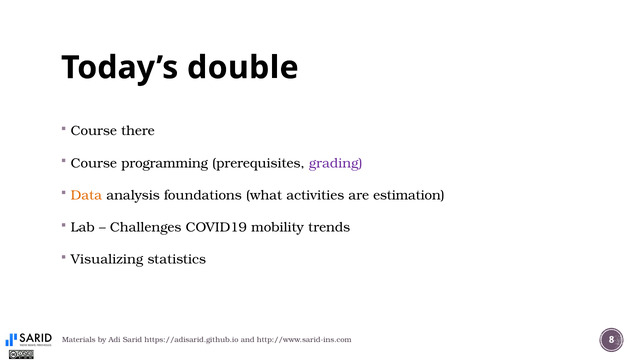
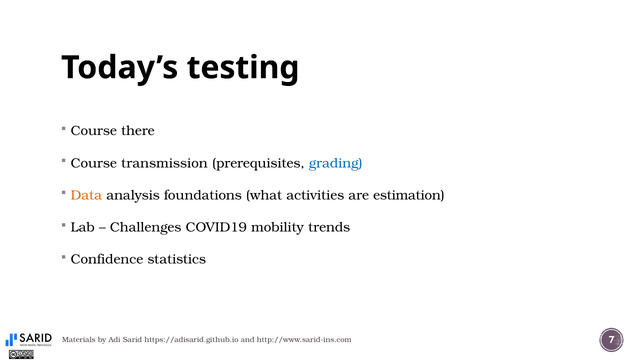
double: double -> testing
programming: programming -> transmission
grading colour: purple -> blue
Visualizing: Visualizing -> Confidence
8: 8 -> 7
